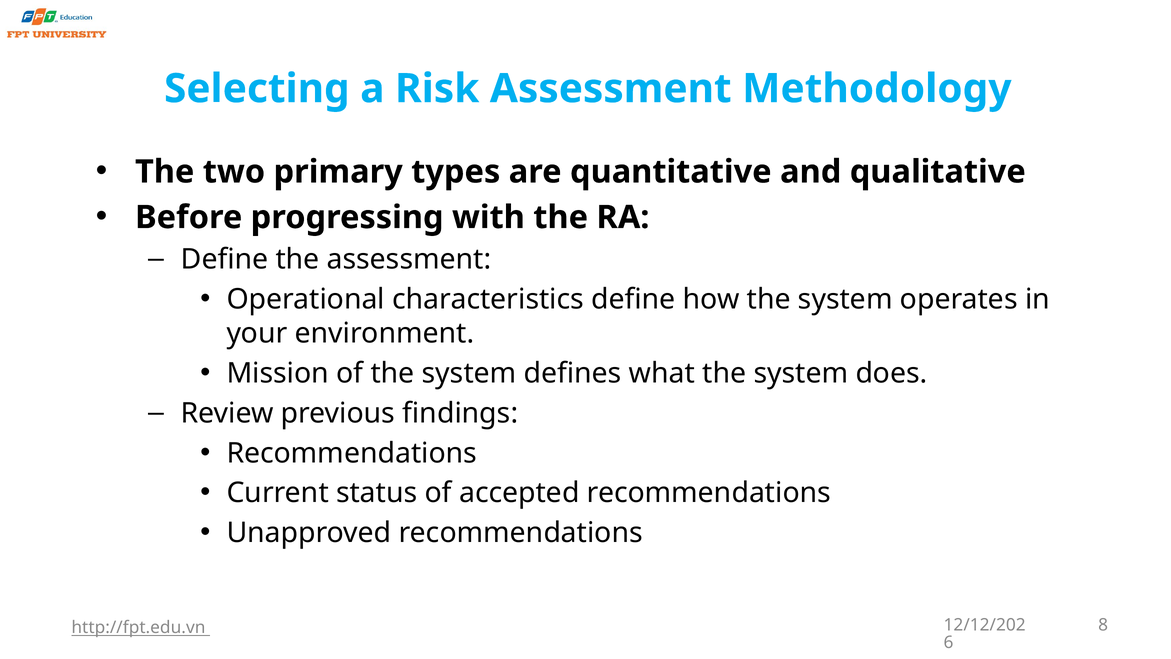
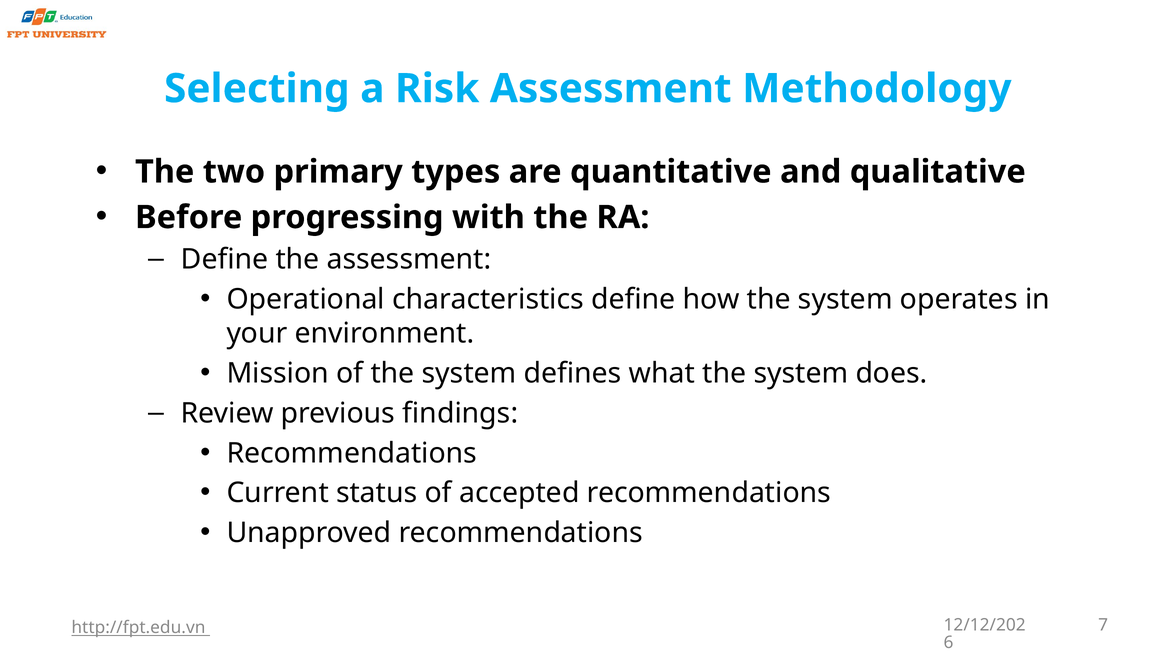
8: 8 -> 7
